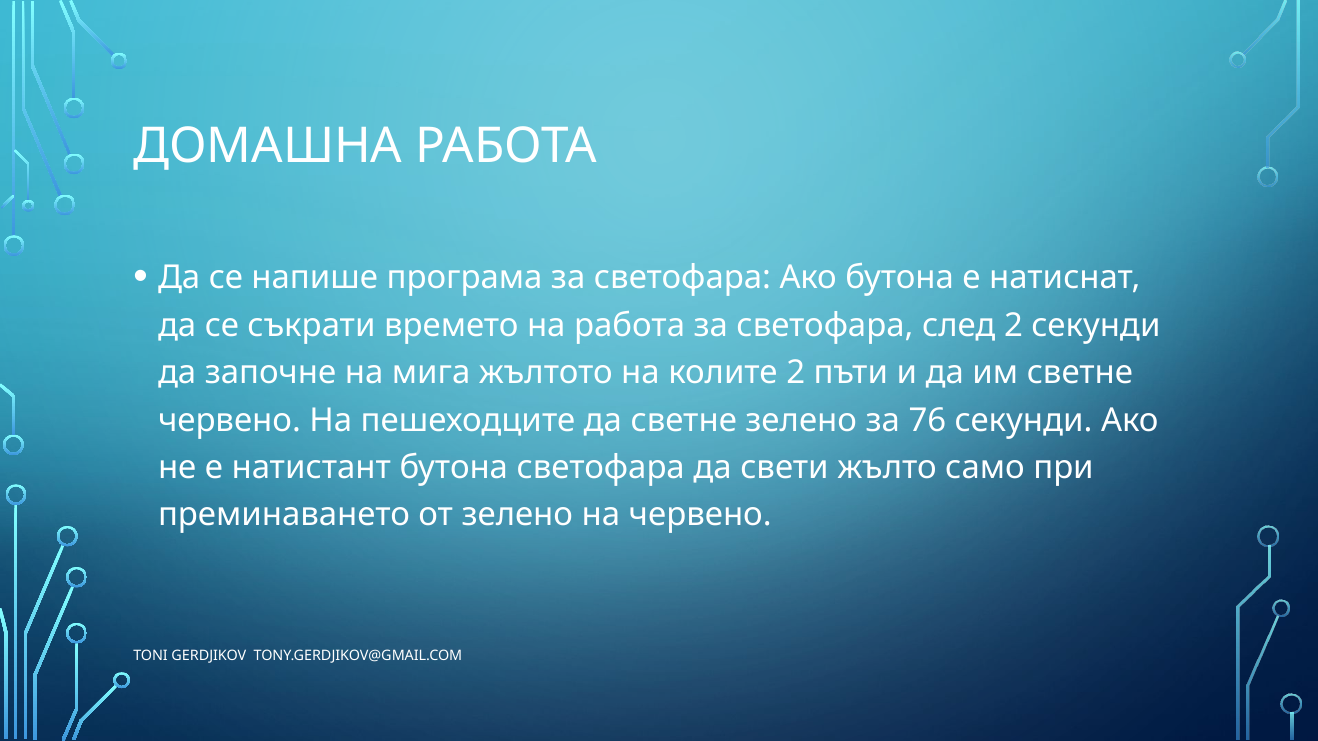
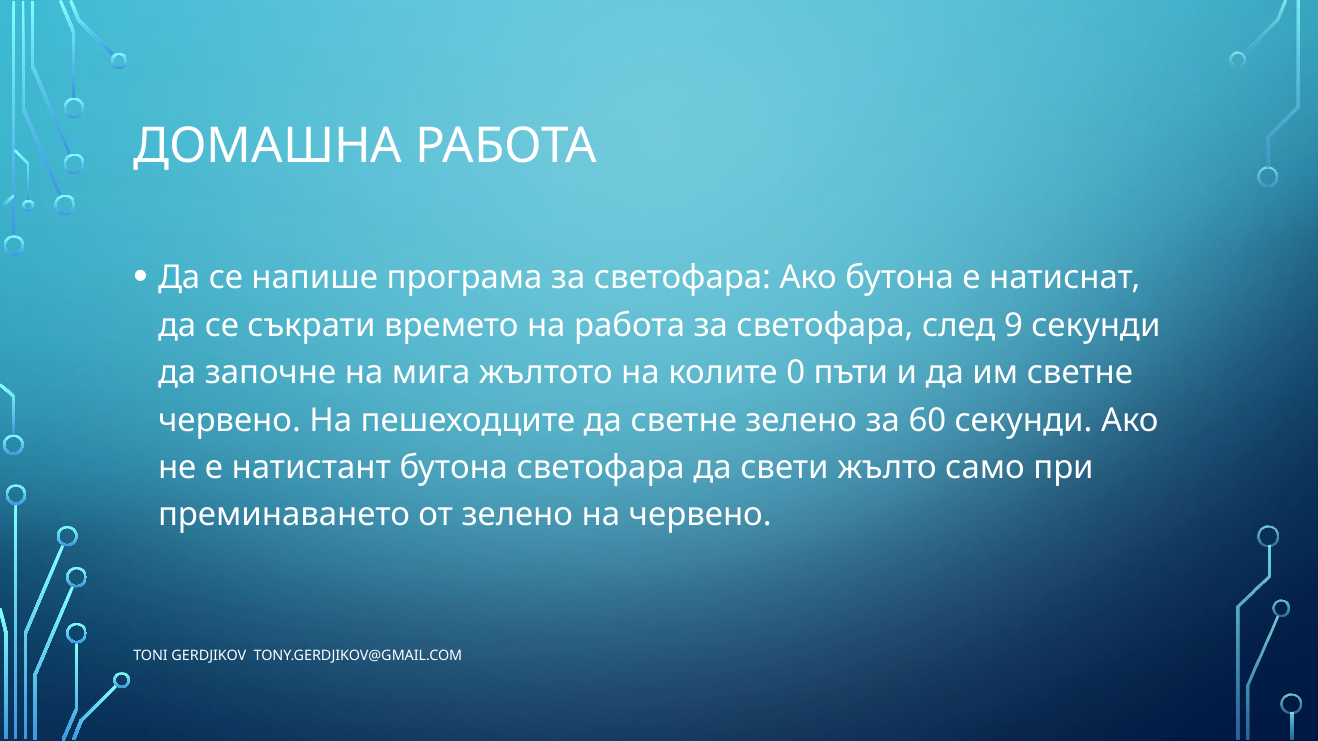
след 2: 2 -> 9
колите 2: 2 -> 0
76: 76 -> 60
